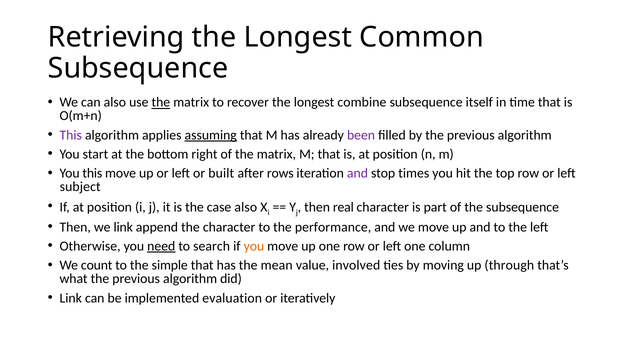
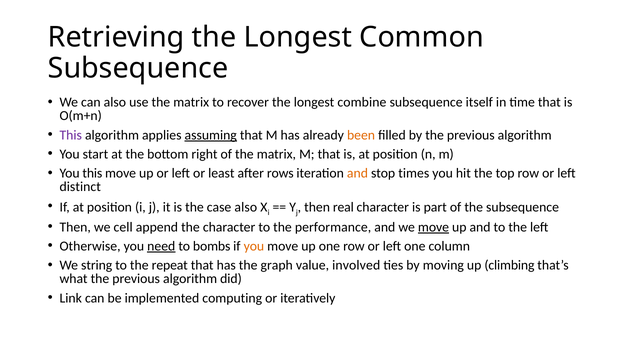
the at (161, 102) underline: present -> none
been colour: purple -> orange
built: built -> least
and at (357, 173) colour: purple -> orange
subject: subject -> distinct
we link: link -> cell
move at (433, 227) underline: none -> present
search: search -> bombs
count: count -> string
simple: simple -> repeat
mean: mean -> graph
through: through -> climbing
evaluation: evaluation -> computing
